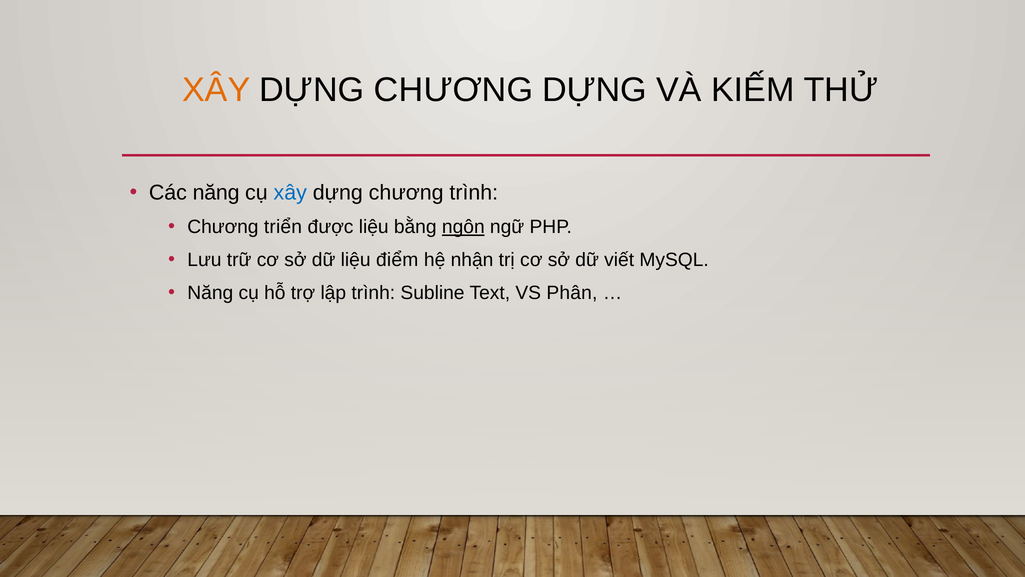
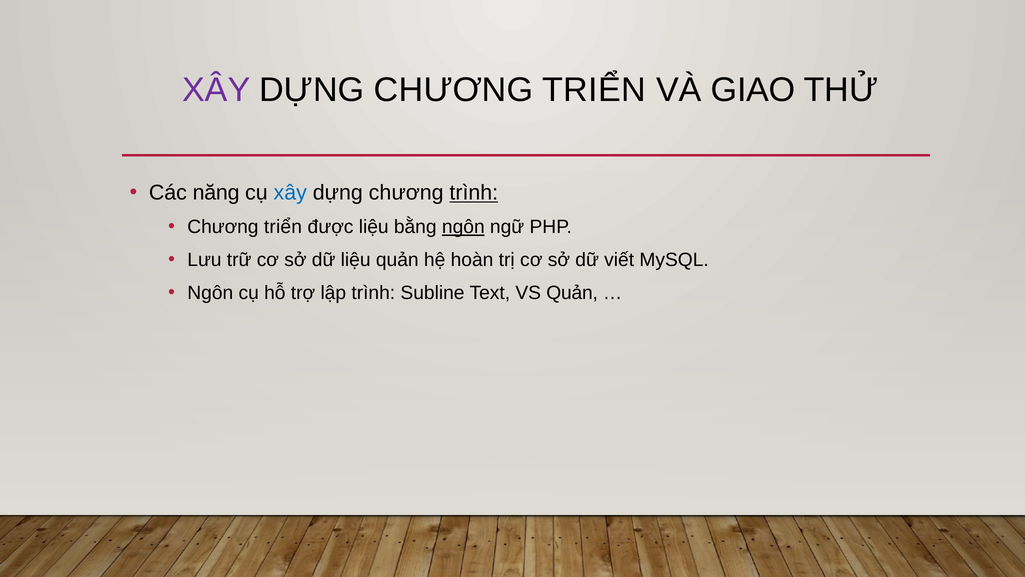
XÂY at (216, 90) colour: orange -> purple
DỰNG CHƯƠNG DỰNG: DỰNG -> TRIỂN
KIẾM: KIẾM -> GIAO
trình at (474, 193) underline: none -> present
liệu điểm: điểm -> quản
nhận: nhận -> hoàn
Năng at (210, 293): Năng -> Ngôn
VS Phân: Phân -> Quản
